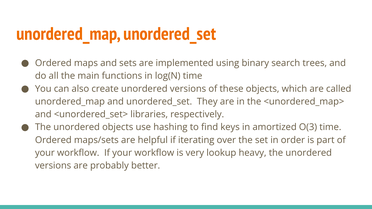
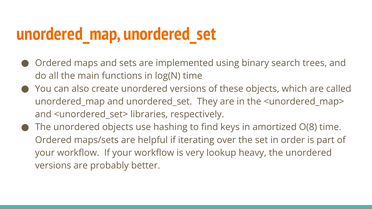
O(3: O(3 -> O(8
